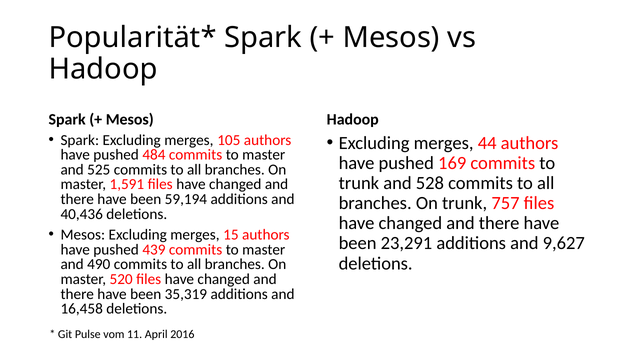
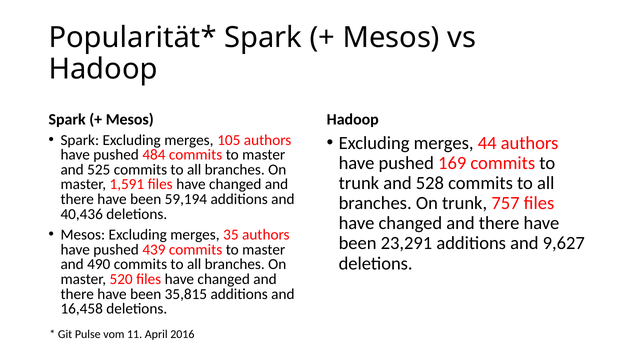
15: 15 -> 35
35,319: 35,319 -> 35,815
